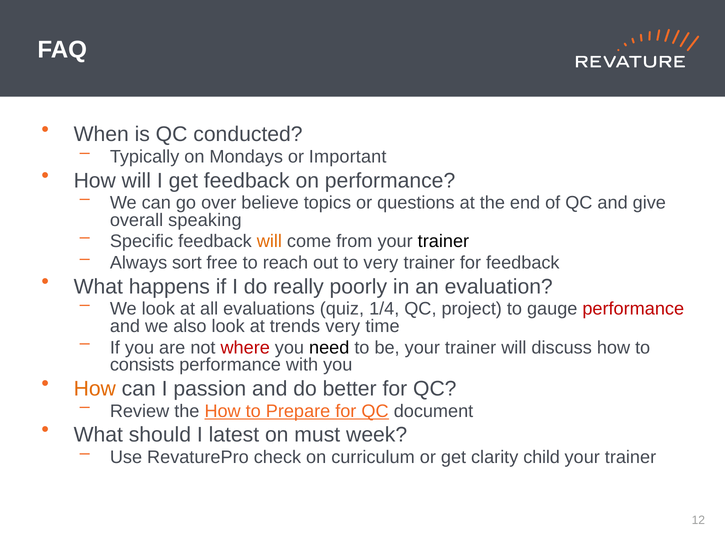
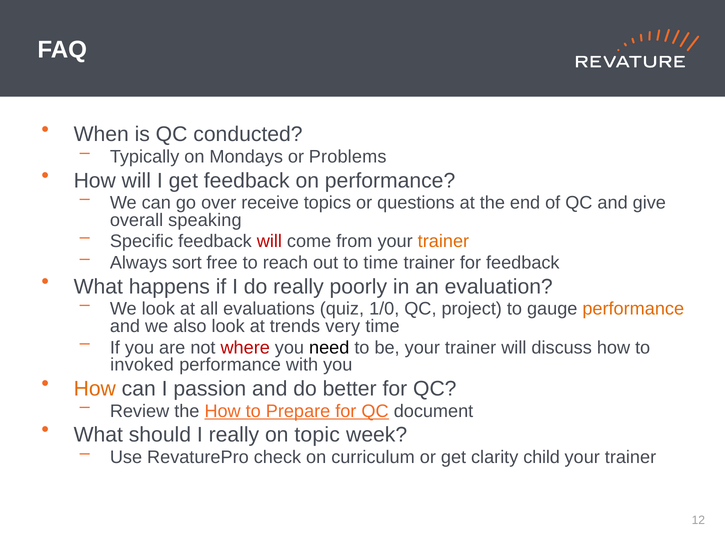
Important: Important -> Problems
believe: believe -> receive
will at (269, 241) colour: orange -> red
trainer at (443, 241) colour: black -> orange
to very: very -> time
1/4: 1/4 -> 1/0
performance at (633, 309) colour: red -> orange
consists: consists -> invoked
I latest: latest -> really
must: must -> topic
